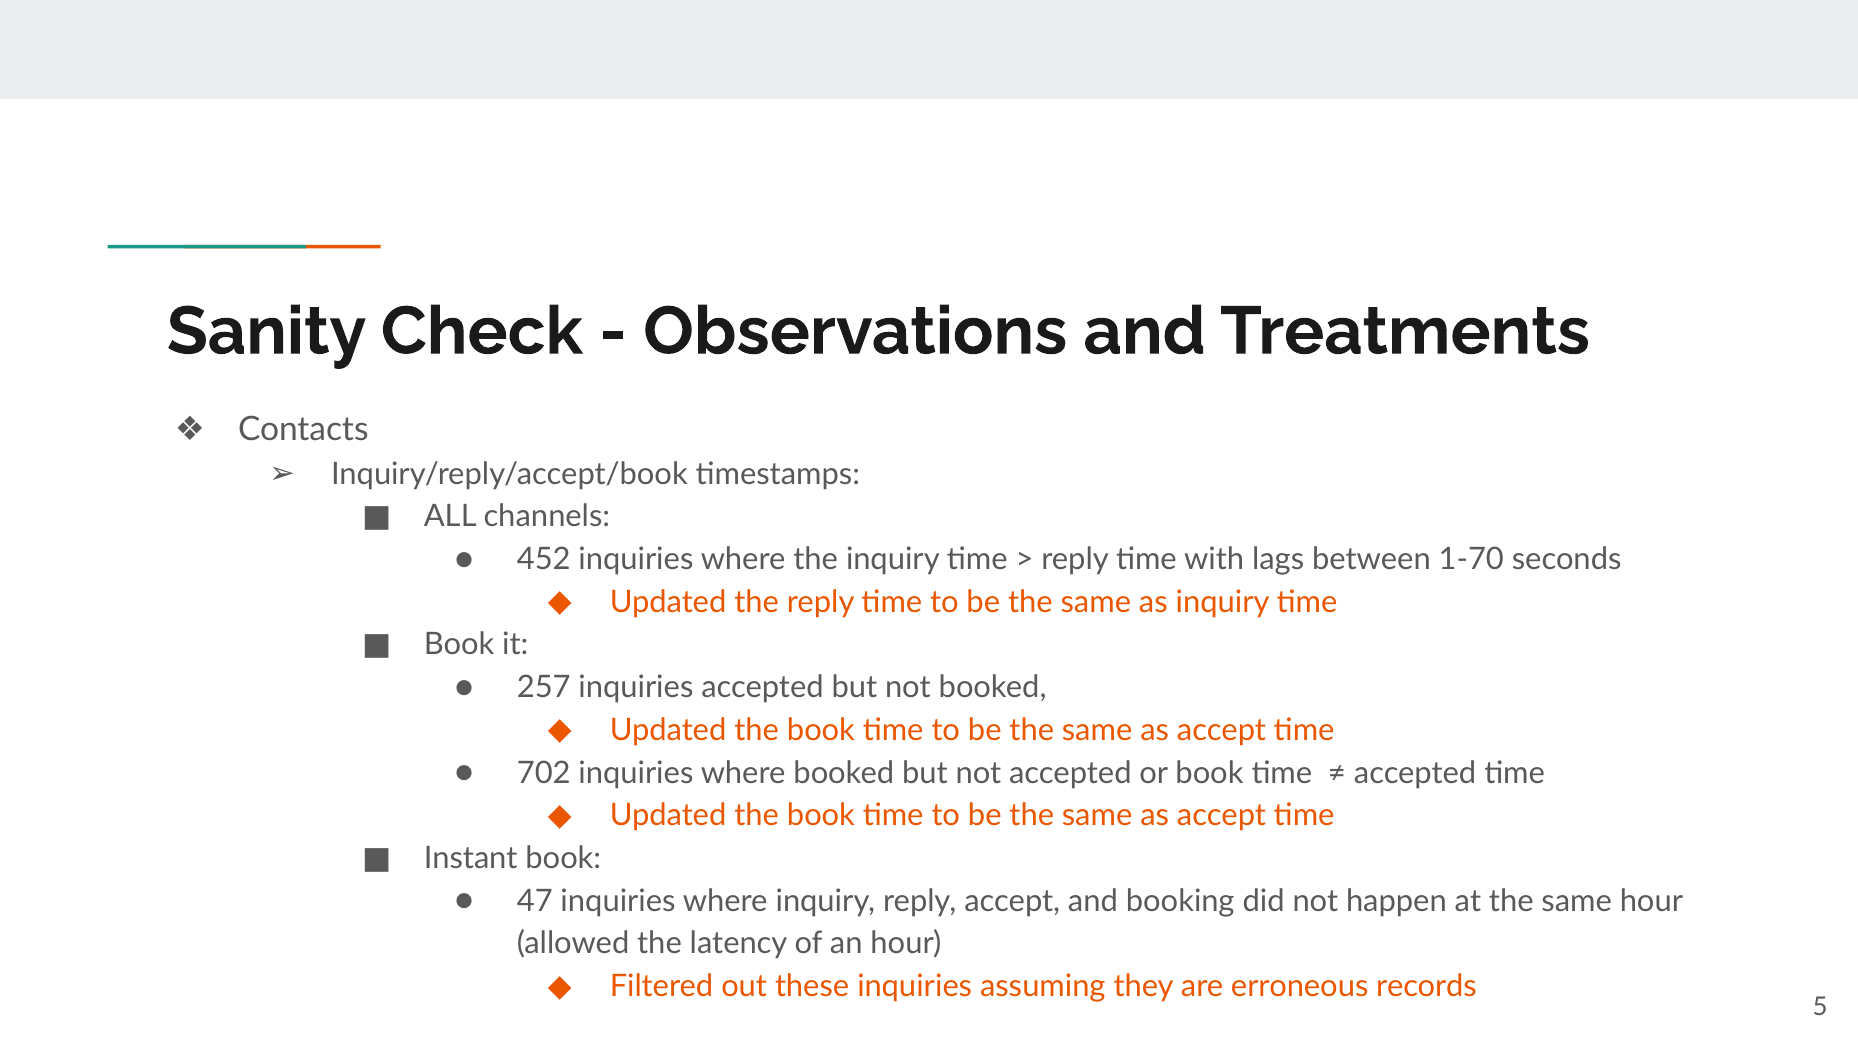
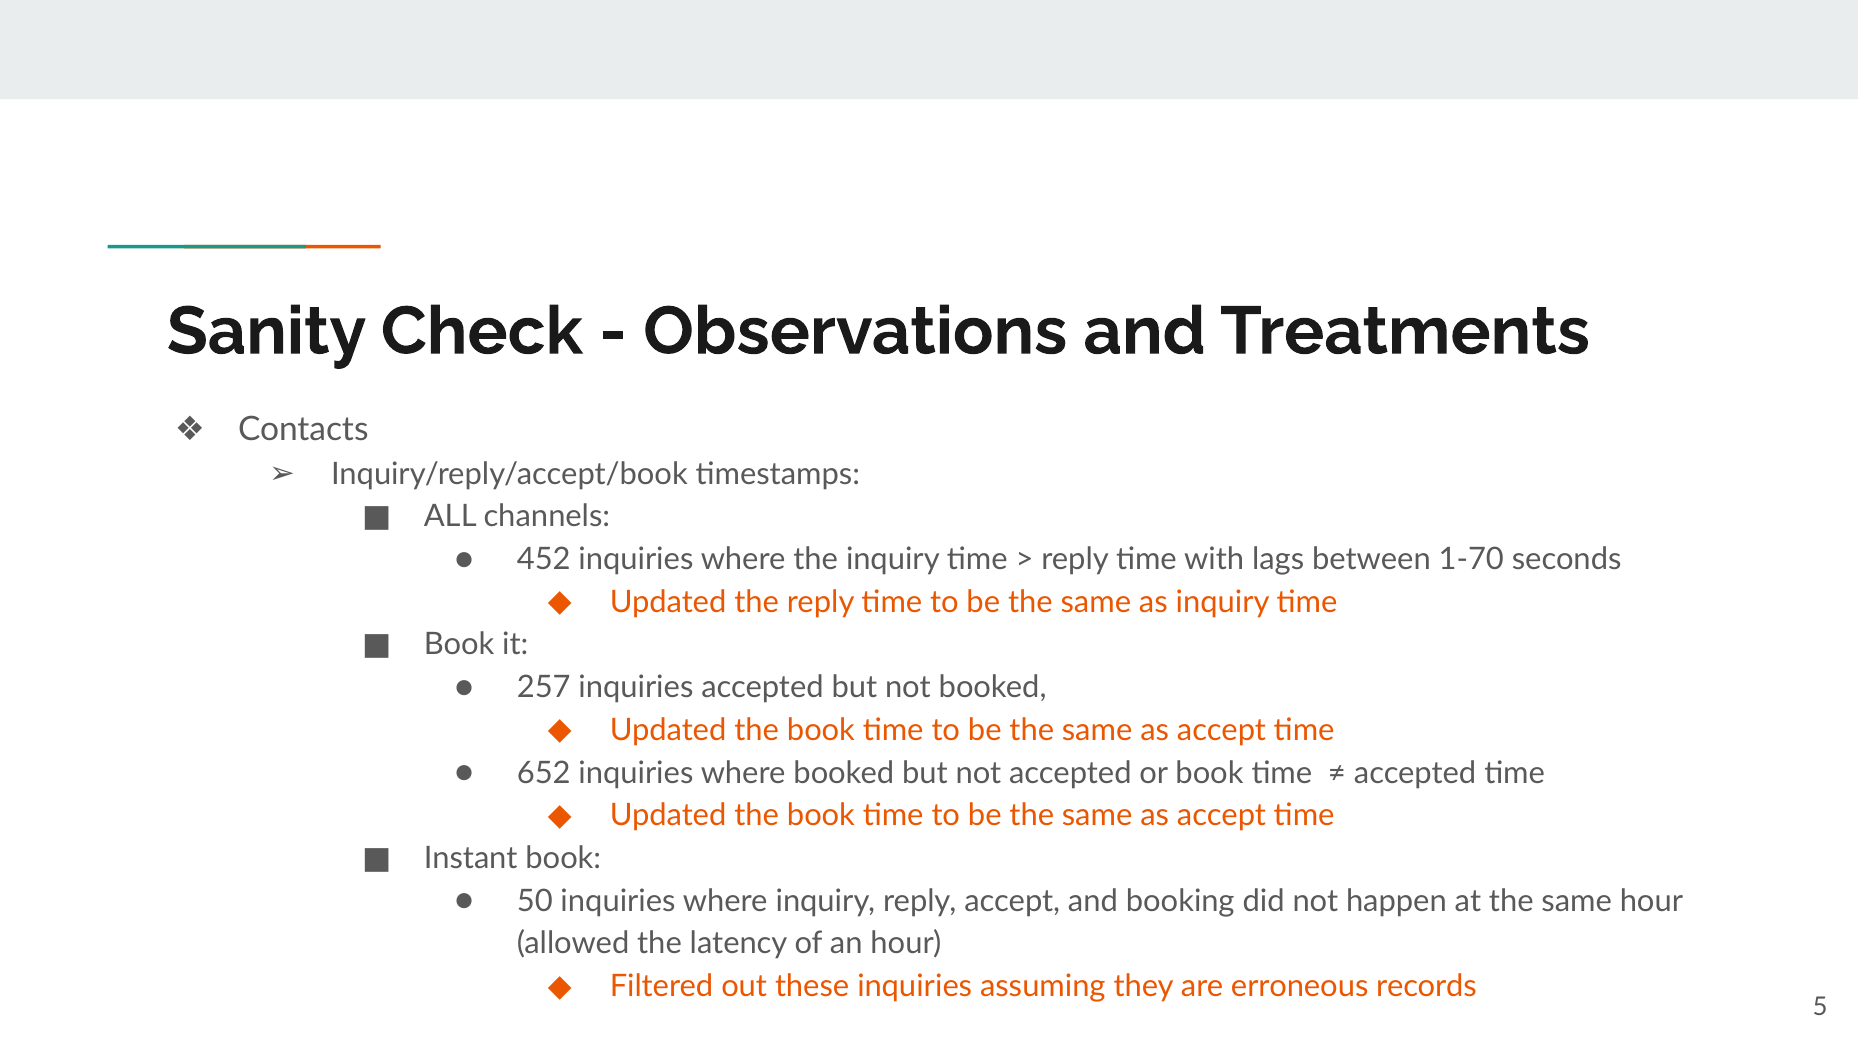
702: 702 -> 652
47: 47 -> 50
